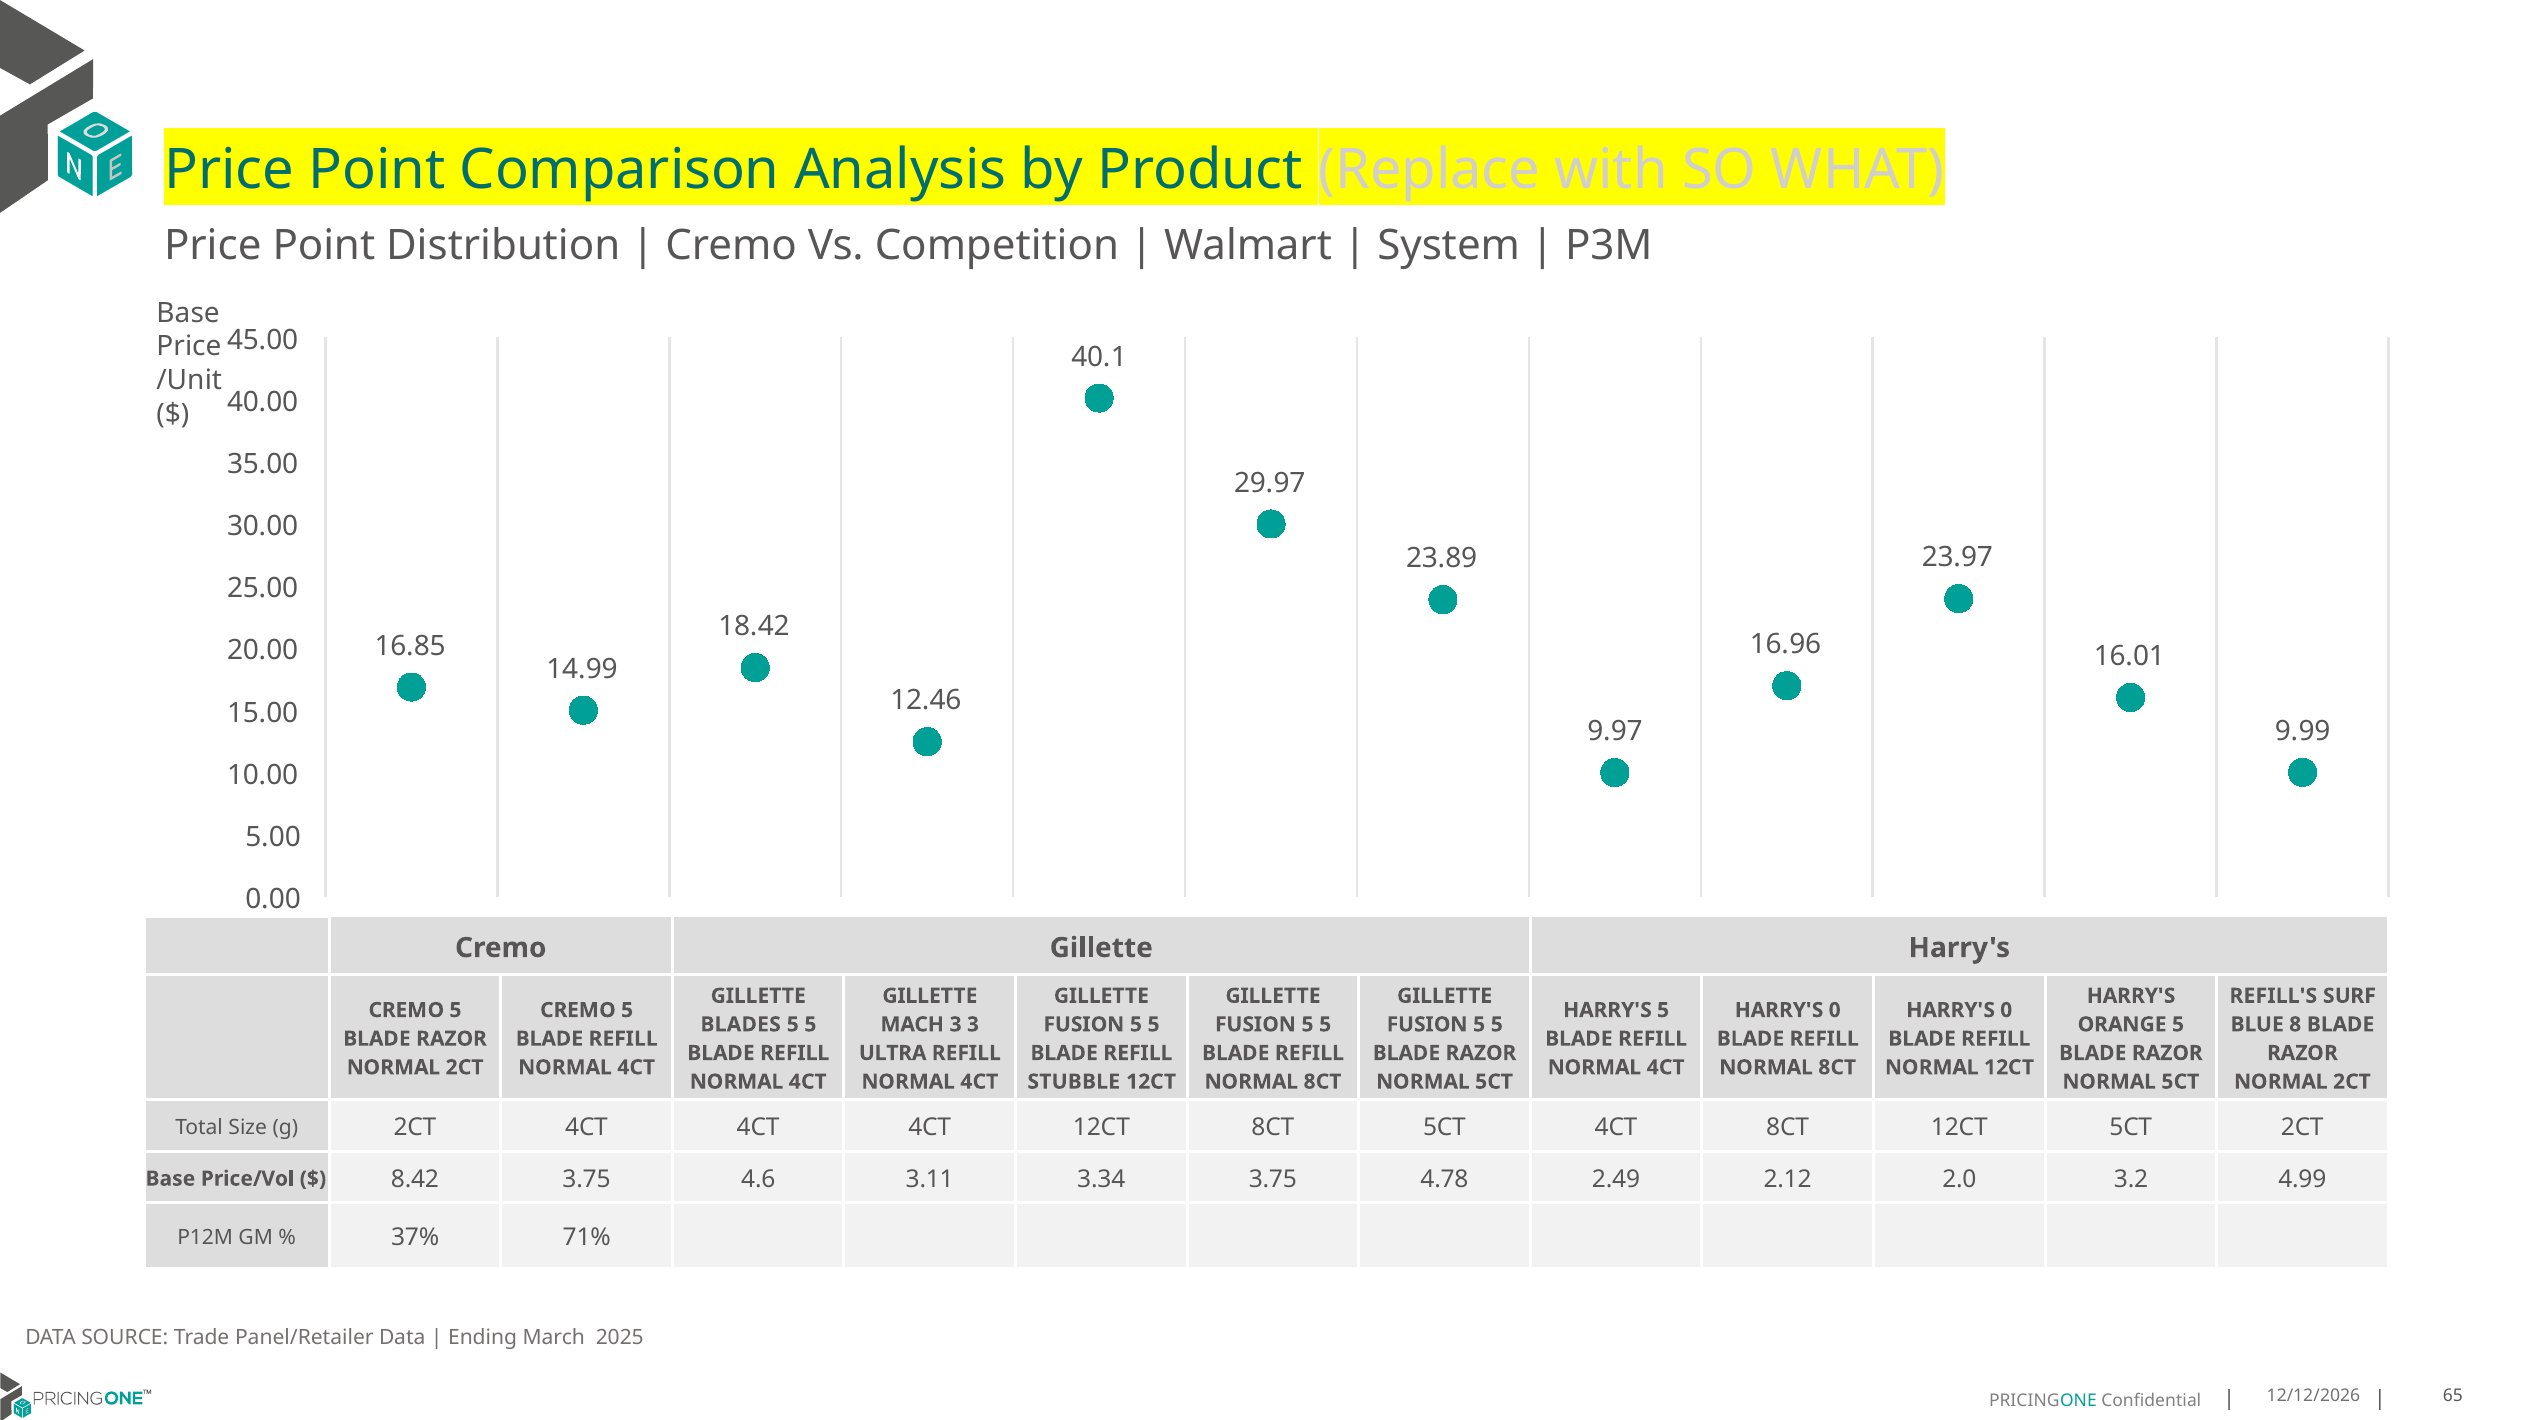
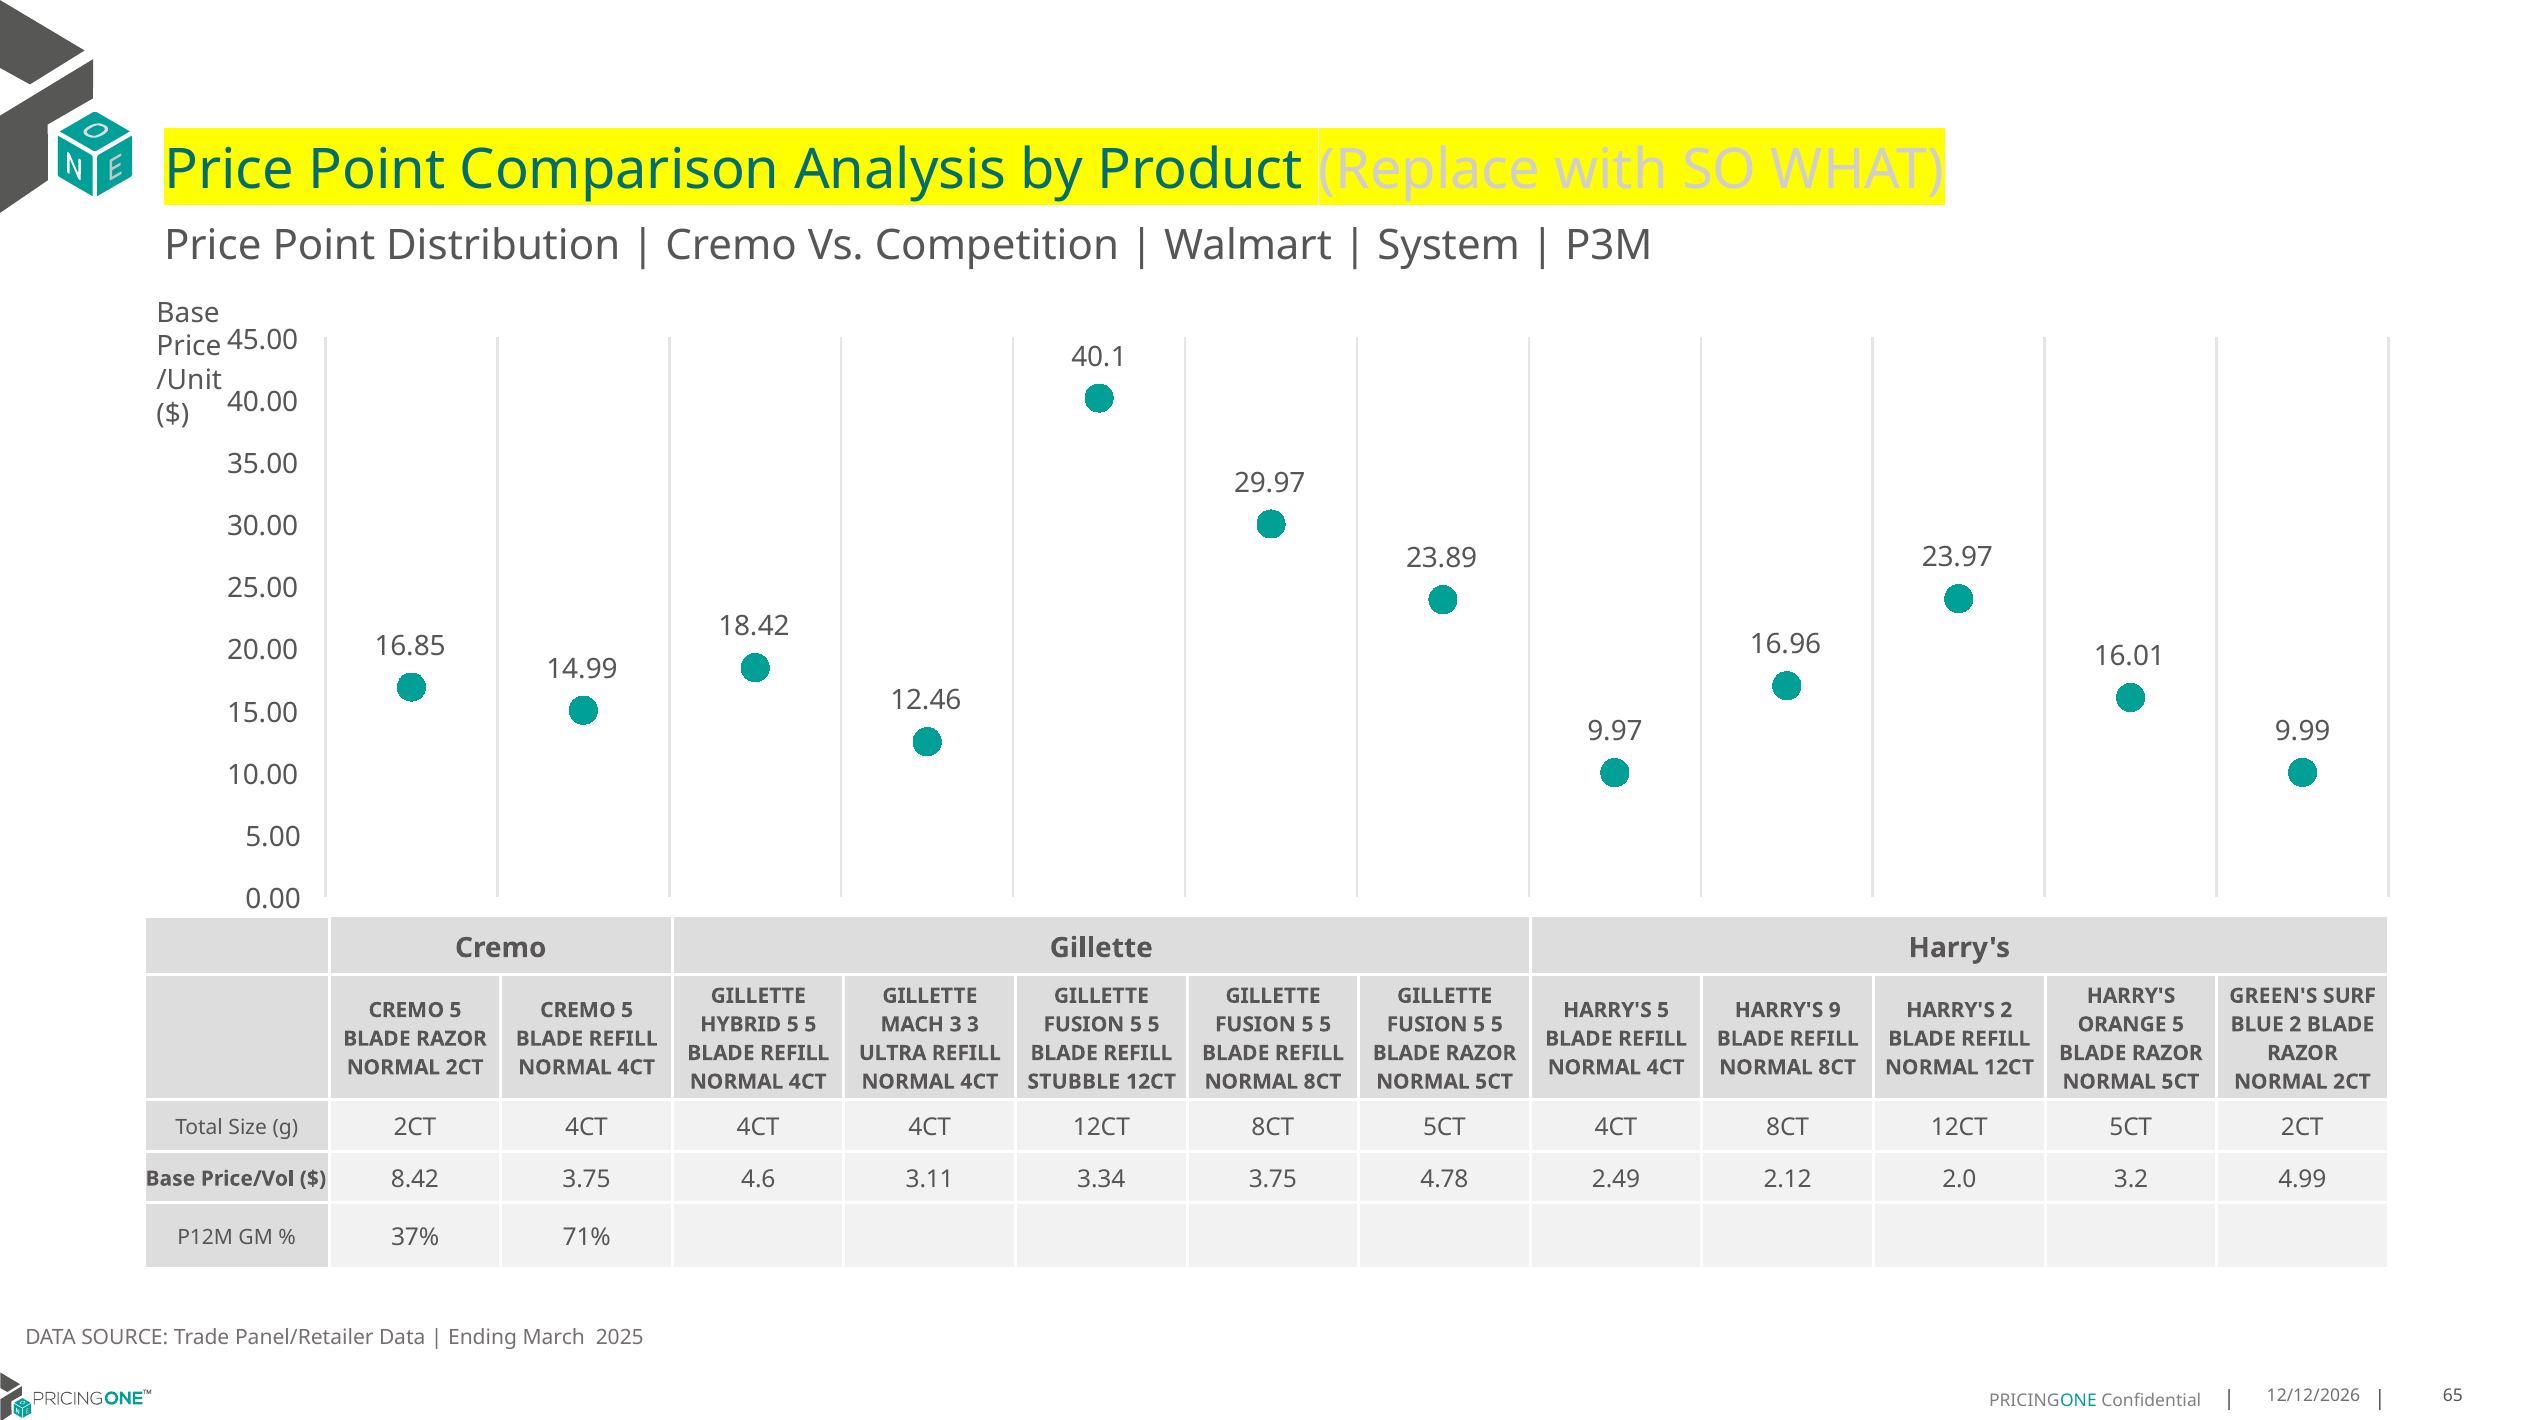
REFILL'S: REFILL'S -> GREEN'S
0 at (1835, 1010): 0 -> 9
0 at (2006, 1010): 0 -> 2
BLADES: BLADES -> HYBRID
BLUE 8: 8 -> 2
